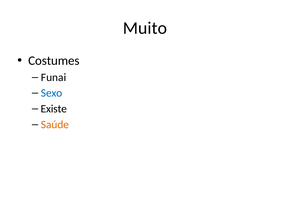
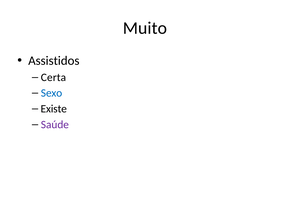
Costumes: Costumes -> Assistidos
Funai: Funai -> Certa
Saúde colour: orange -> purple
